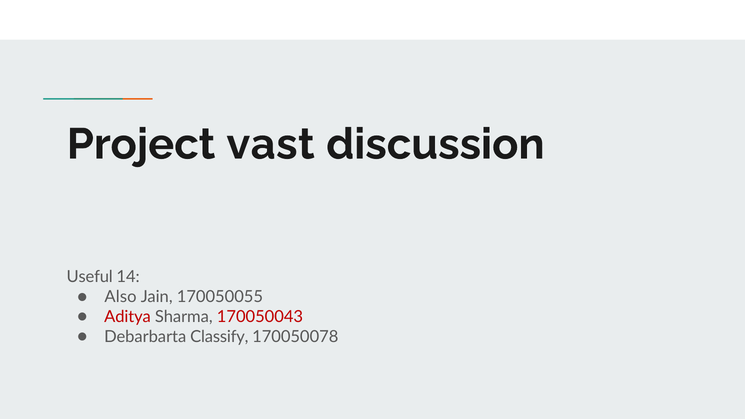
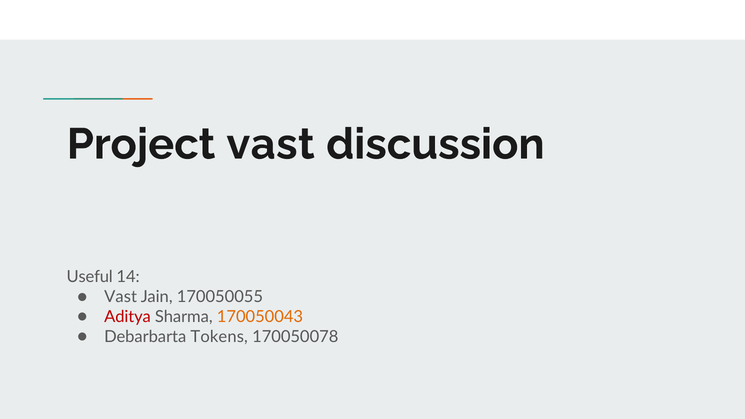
Also at (121, 297): Also -> Vast
170050043 colour: red -> orange
Classify: Classify -> Tokens
